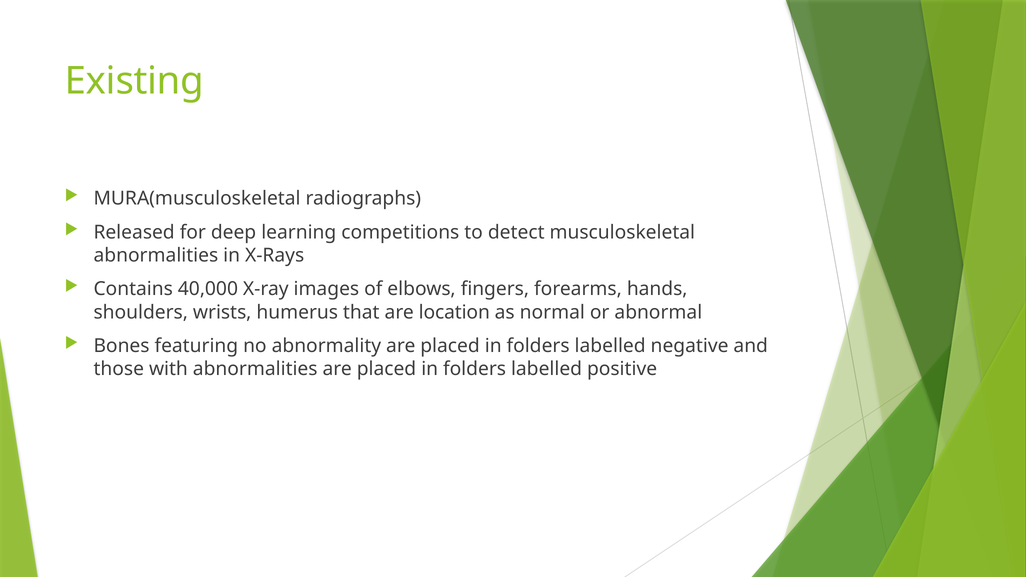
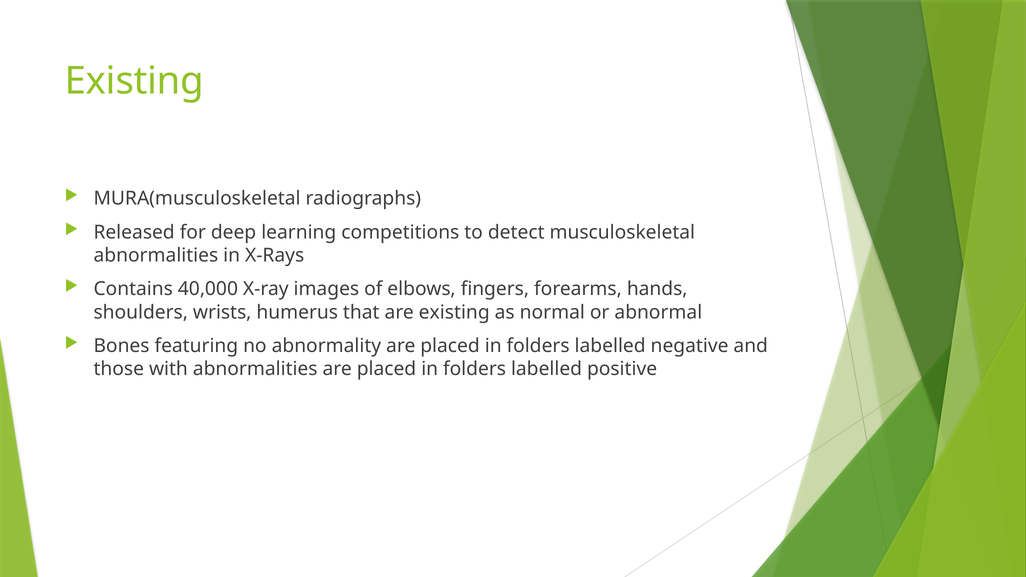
are location: location -> existing
